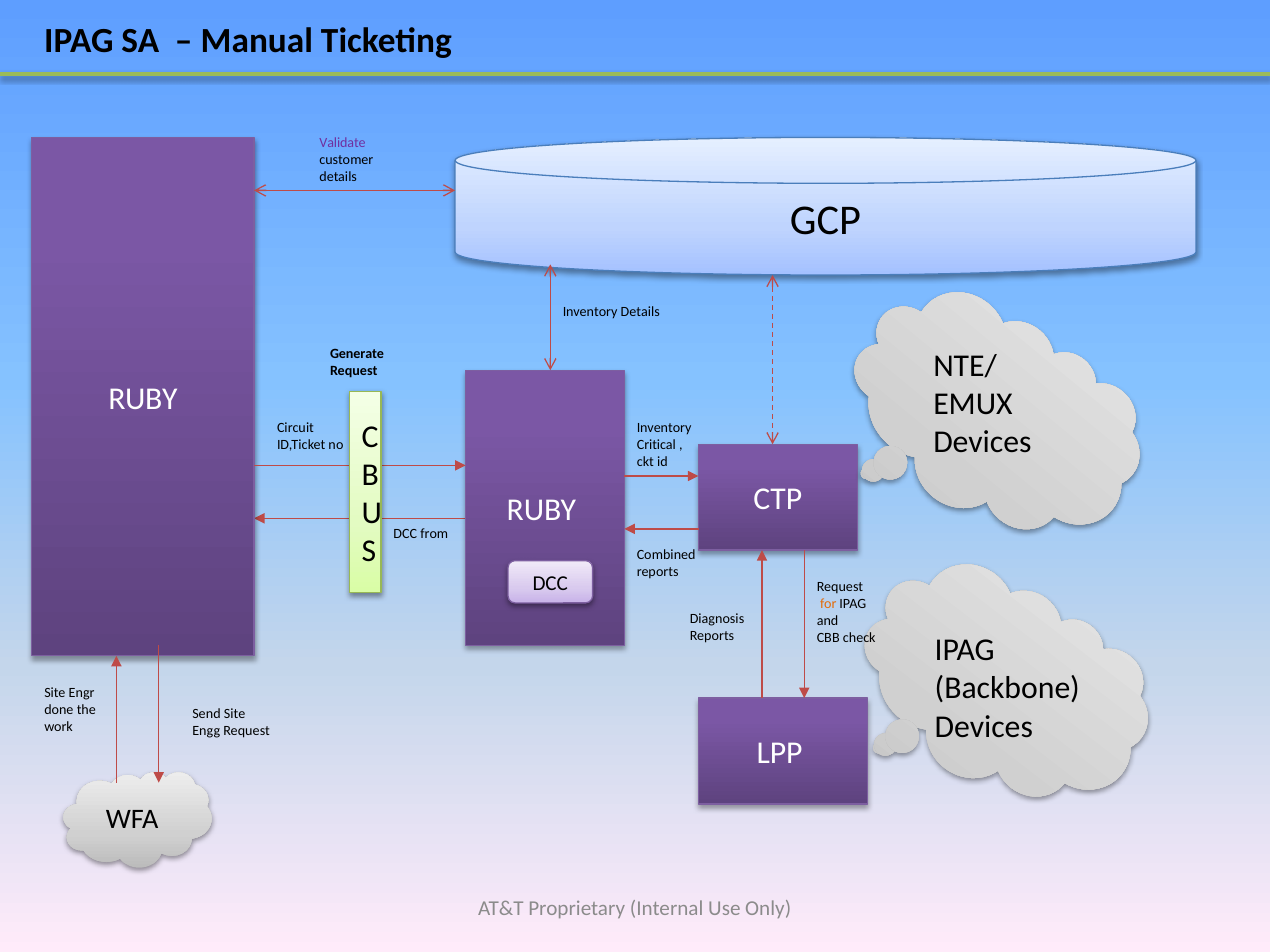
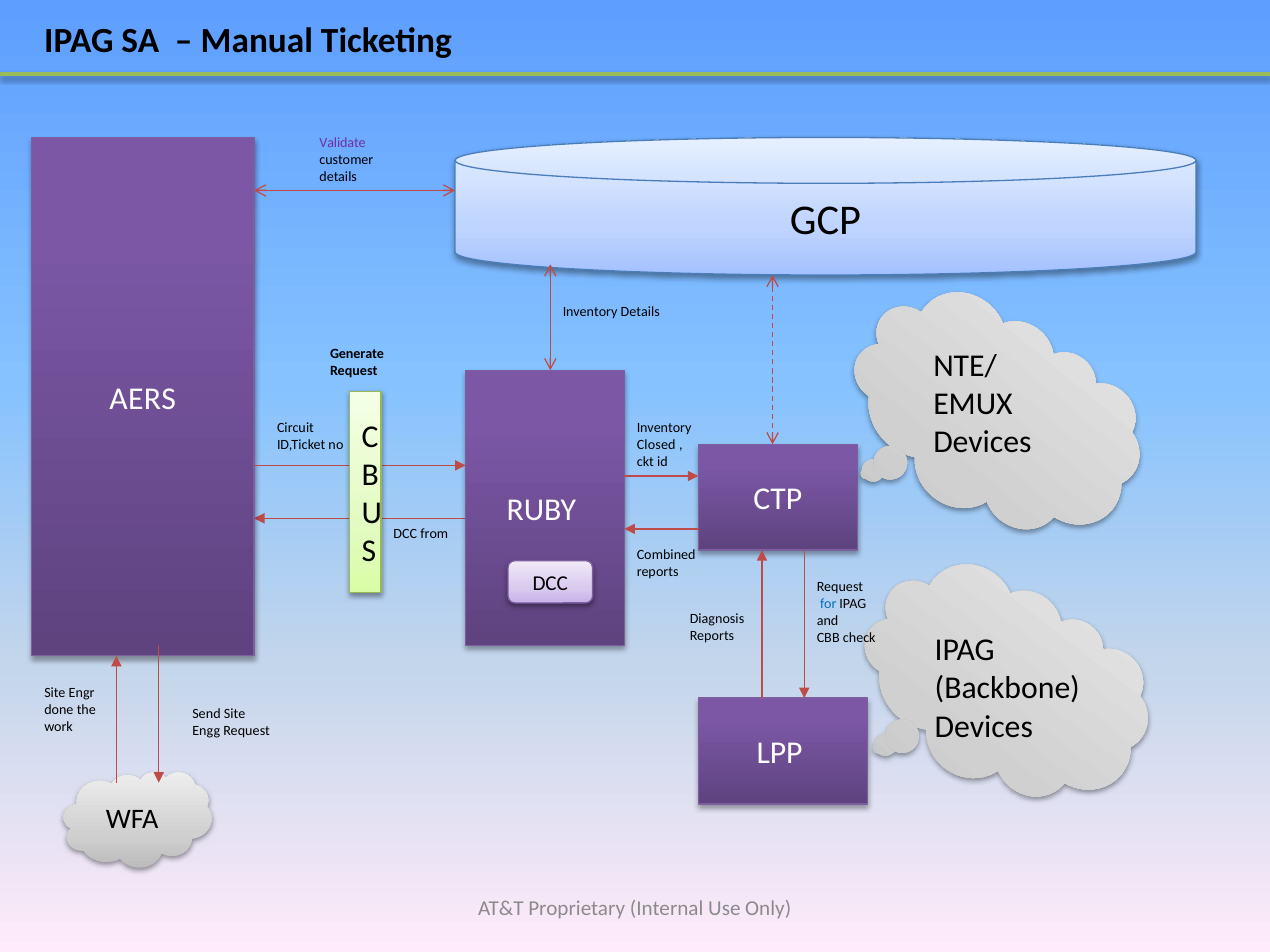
RUBY at (143, 399): RUBY -> AERS
Critical: Critical -> Closed
for colour: orange -> blue
